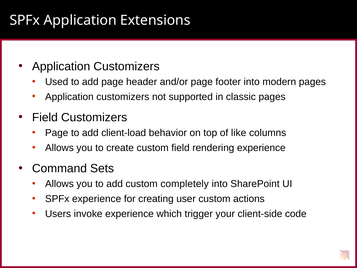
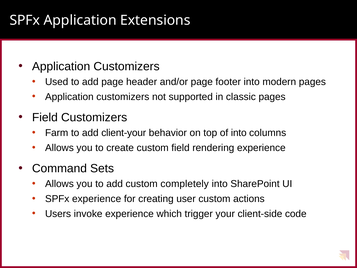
Page at (57, 133): Page -> Farm
client-load: client-load -> client-your
of like: like -> into
